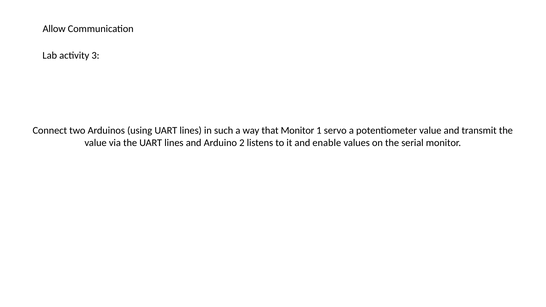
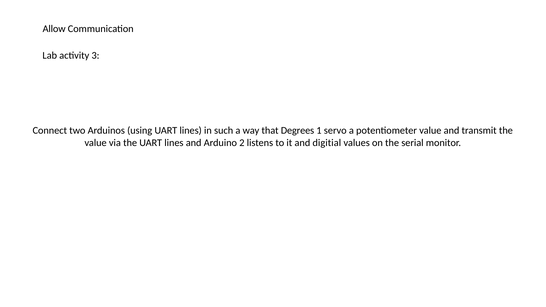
that Monitor: Monitor -> Degrees
enable: enable -> digitial
